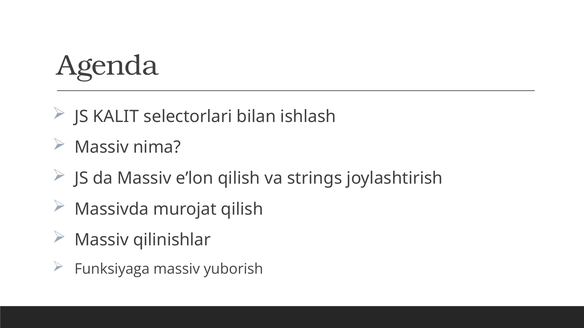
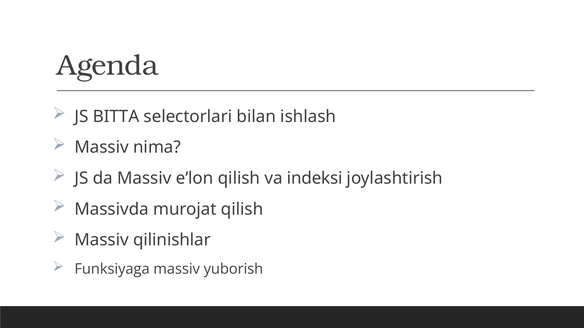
KALIT: KALIT -> BITTA
strings: strings -> indeksi
